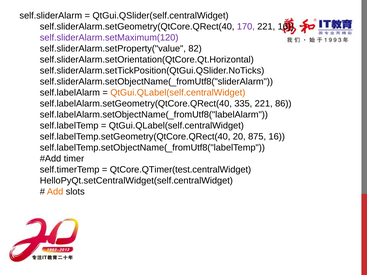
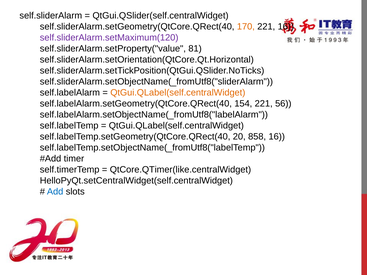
170 colour: purple -> orange
82: 82 -> 81
335: 335 -> 154
86: 86 -> 56
875: 875 -> 858
QtCore.QTimer(test.centralWidget: QtCore.QTimer(test.centralWidget -> QtCore.QTimer(like.centralWidget
Add colour: orange -> blue
